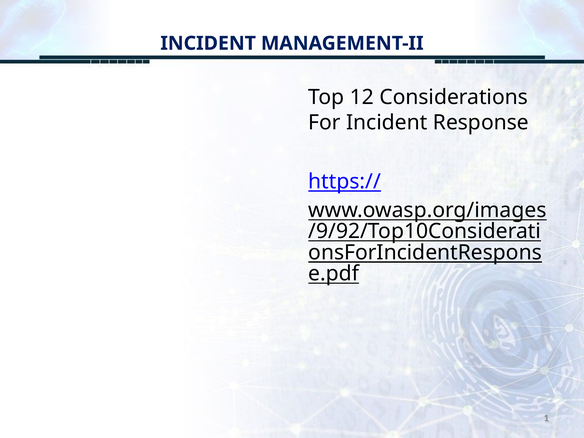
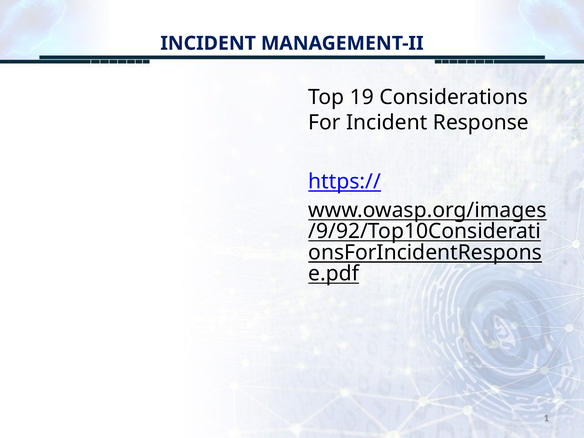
12: 12 -> 19
